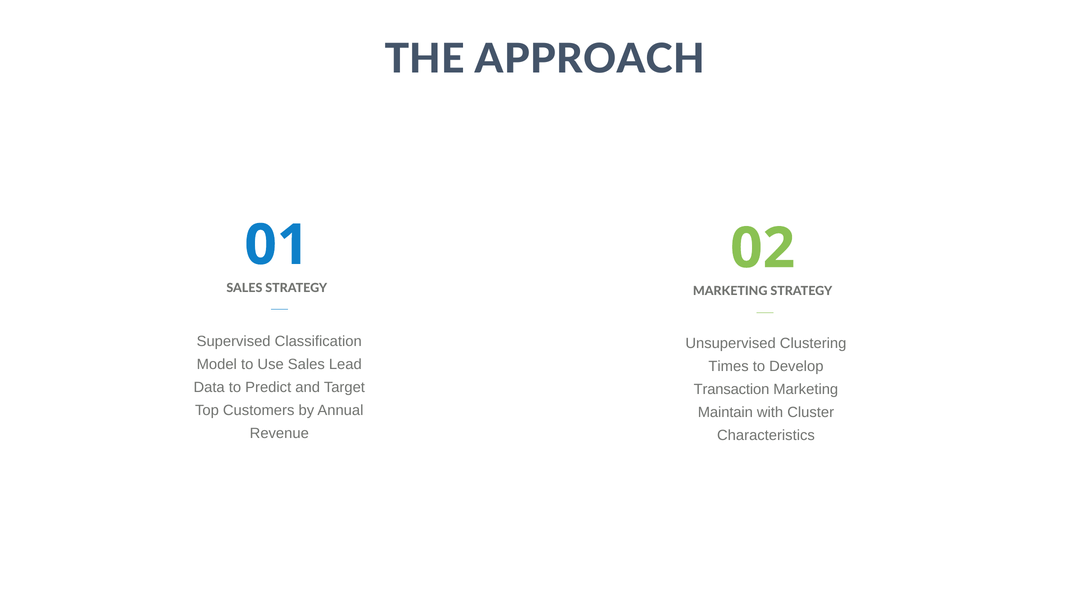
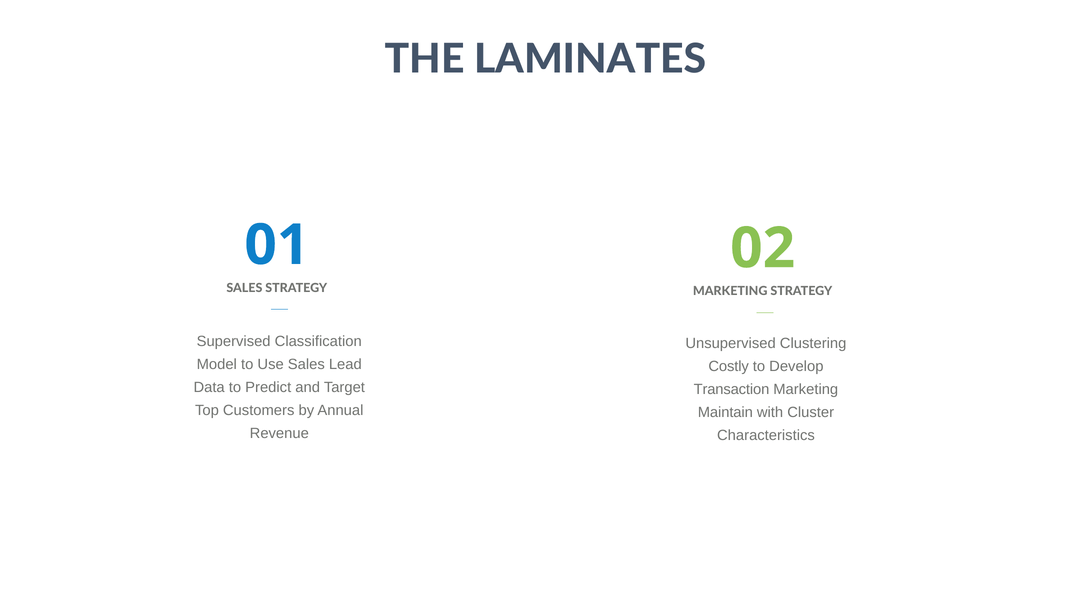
APPROACH: APPROACH -> LAMINATES
Times: Times -> Costly
